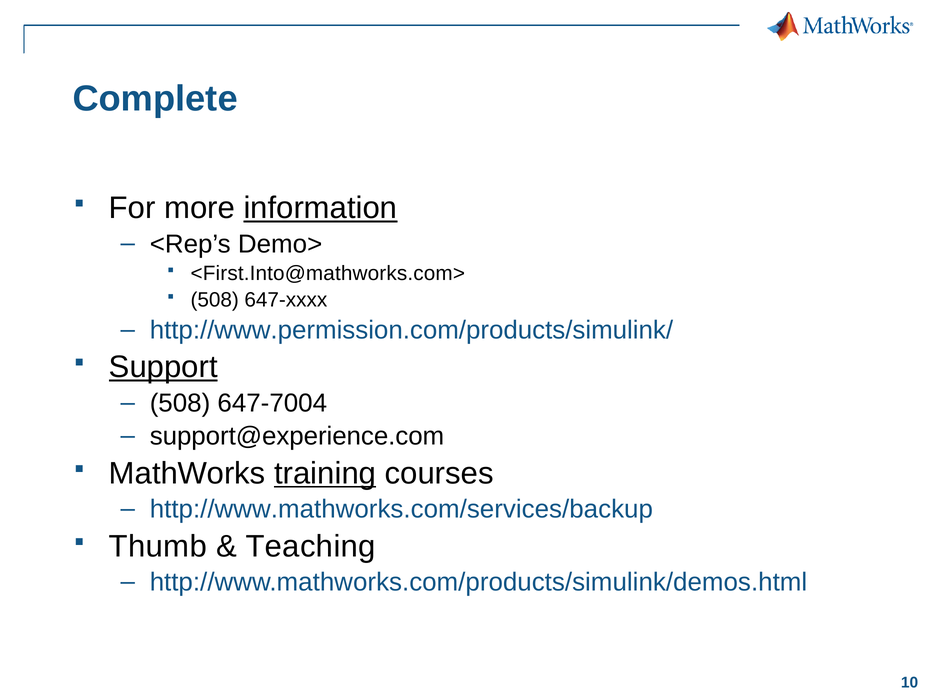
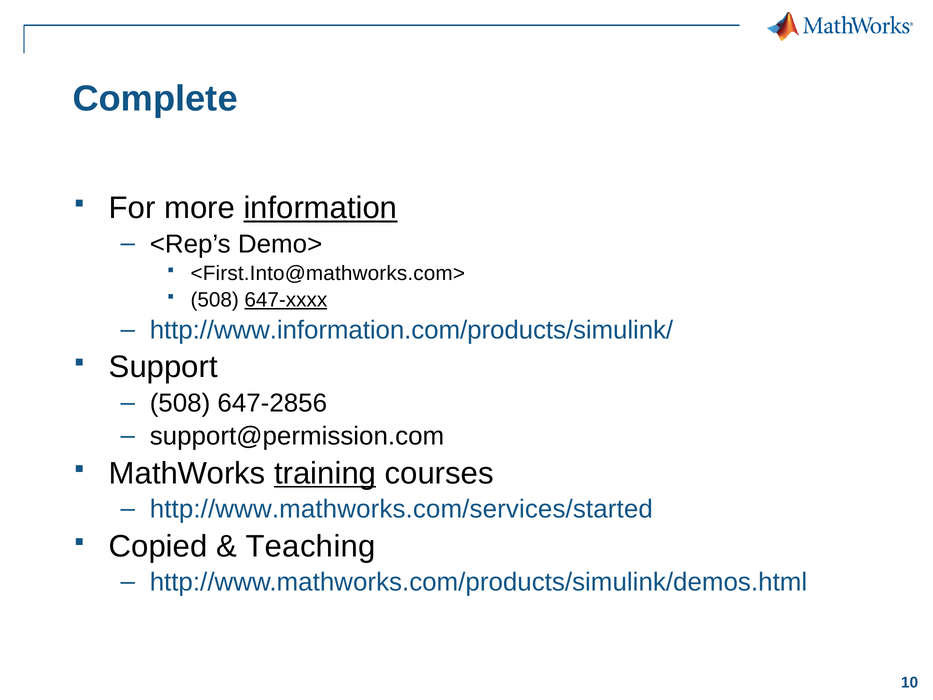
647-xxxx underline: none -> present
http://www.permission.com/products/simulink/: http://www.permission.com/products/simulink/ -> http://www.information.com/products/simulink/
Support underline: present -> none
647-7004: 647-7004 -> 647-2856
support@experience.com: support@experience.com -> support@permission.com
http://www.mathworks.com/services/backup: http://www.mathworks.com/services/backup -> http://www.mathworks.com/services/started
Thumb: Thumb -> Copied
